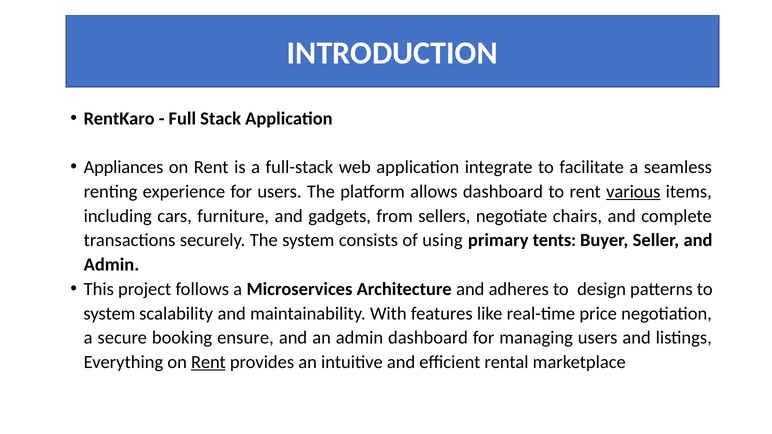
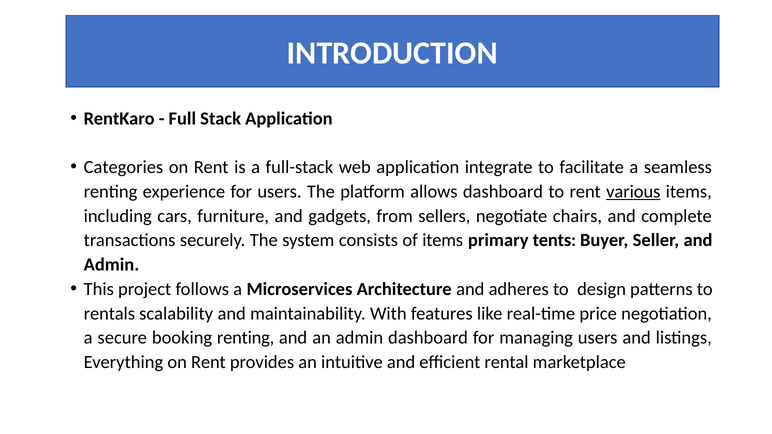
Appliances: Appliances -> Categories
of using: using -> items
system at (109, 314): system -> rentals
booking ensure: ensure -> renting
Rent at (208, 362) underline: present -> none
